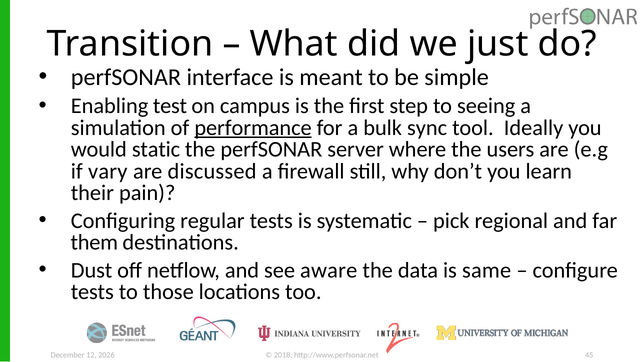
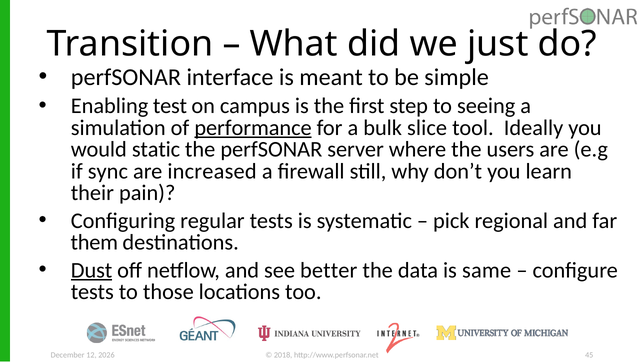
sync: sync -> slice
vary: vary -> sync
discussed: discussed -> increased
Dust underline: none -> present
aware: aware -> better
